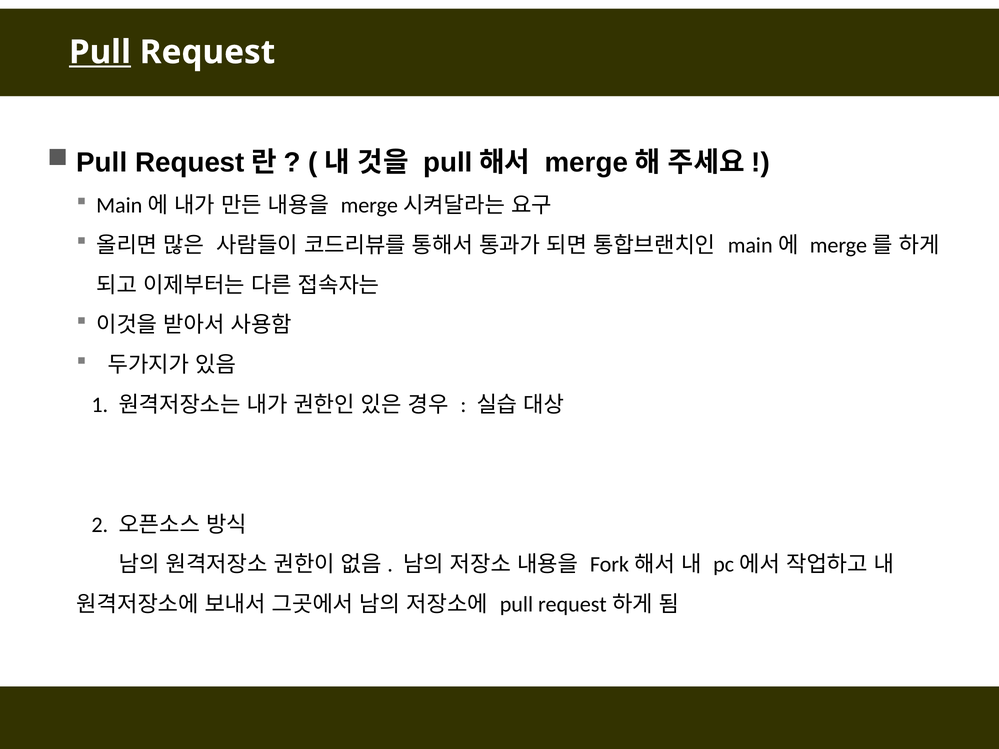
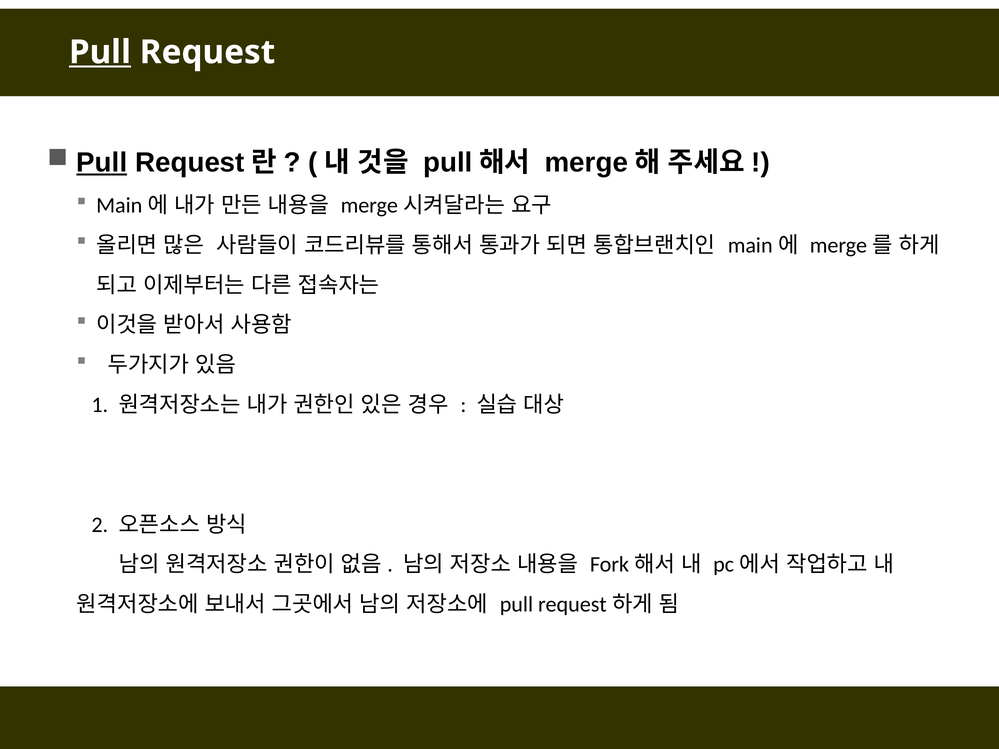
Pull at (102, 163) underline: none -> present
